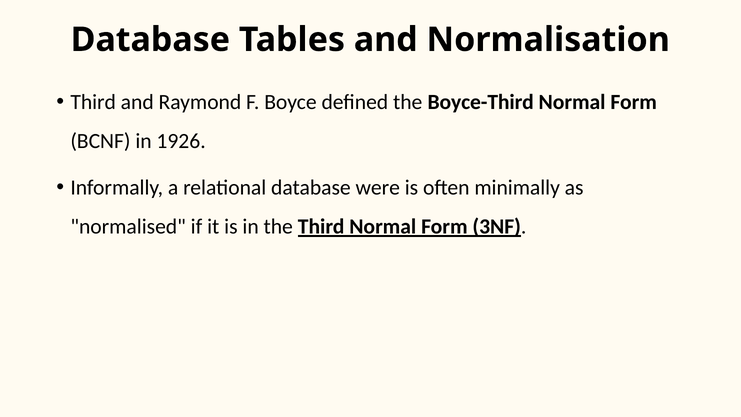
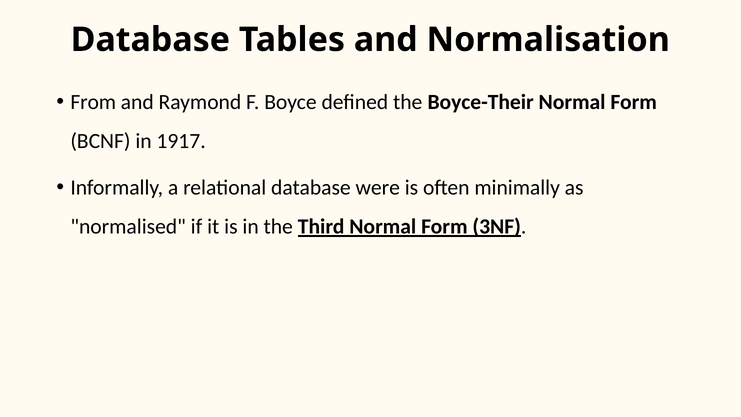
Third at (93, 102): Third -> From
Boyce-Third: Boyce-Third -> Boyce-Their
1926: 1926 -> 1917
